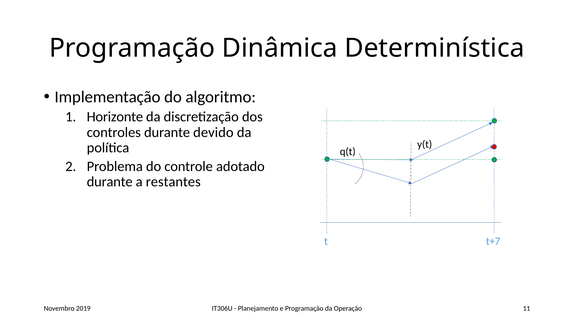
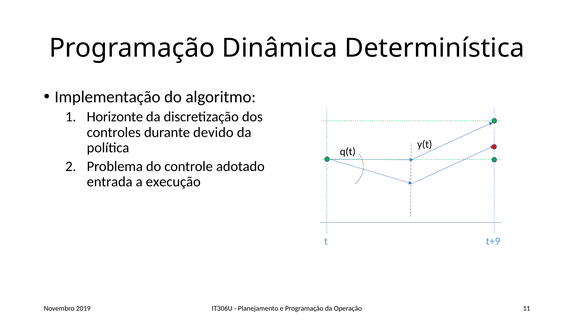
durante at (110, 182): durante -> entrada
restantes: restantes -> execução
t+7: t+7 -> t+9
